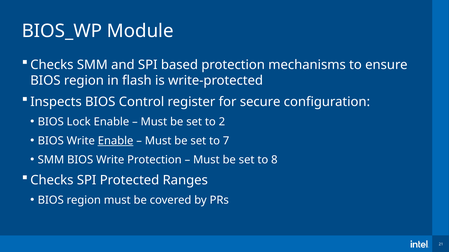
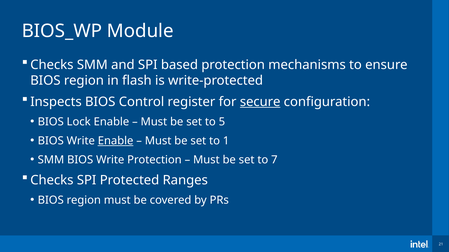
secure underline: none -> present
2: 2 -> 5
7: 7 -> 1
8: 8 -> 7
